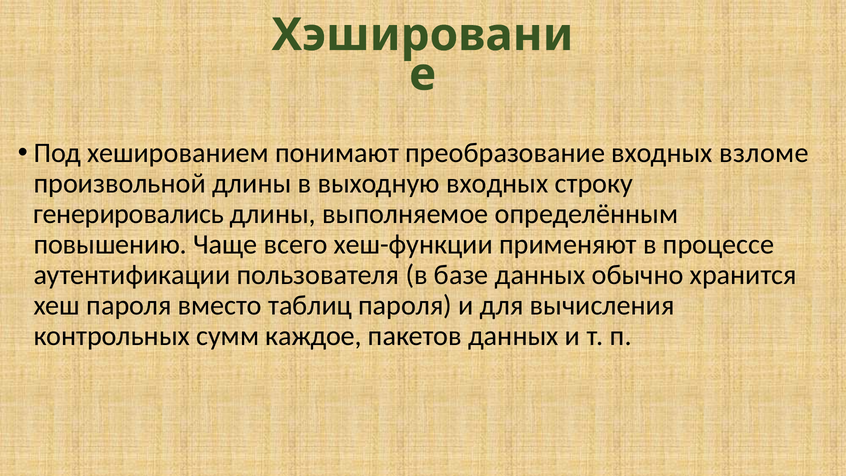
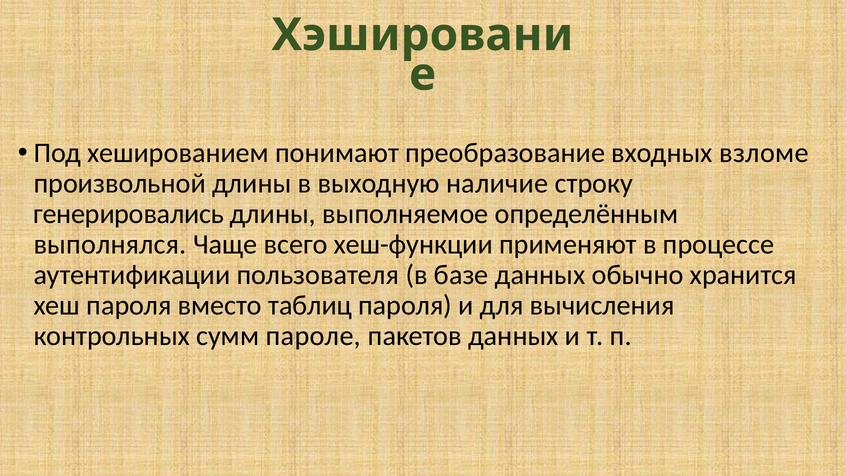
выходную входных: входных -> наличие
повышению: повышению -> выполнялся
каждое: каждое -> пароле
